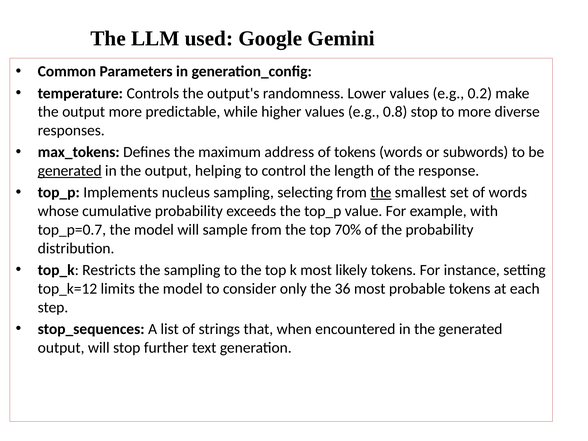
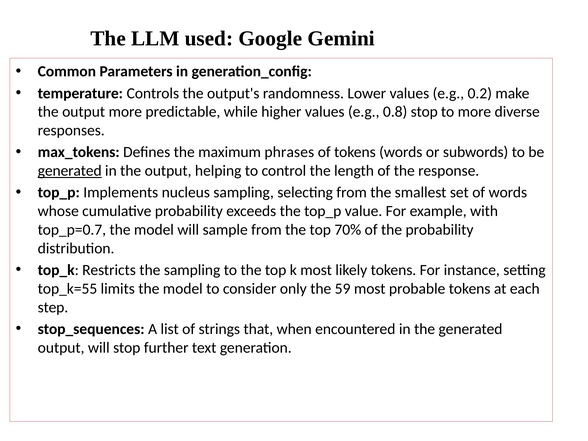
address: address -> phrases
the at (381, 193) underline: present -> none
top_k=12: top_k=12 -> top_k=55
36: 36 -> 59
